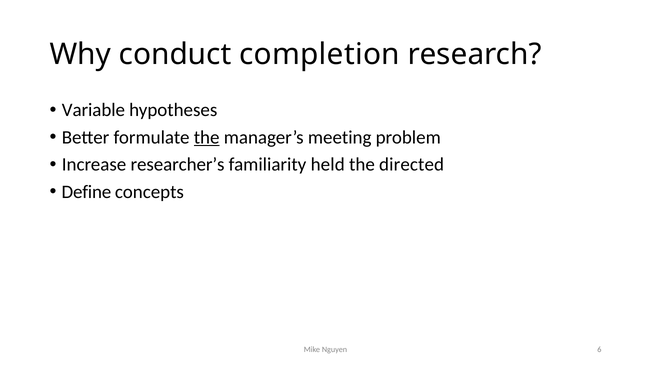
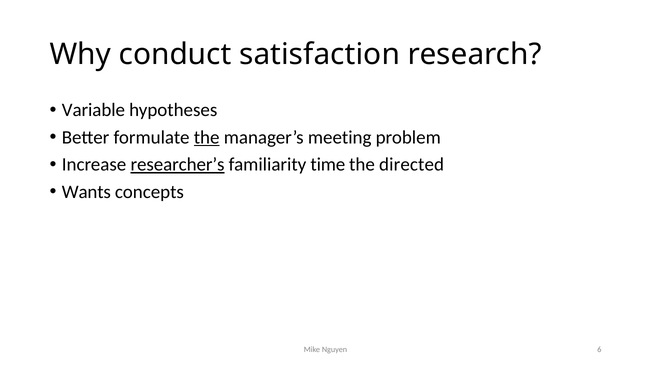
completion: completion -> satisfaction
researcher’s underline: none -> present
held: held -> time
Define: Define -> Wants
